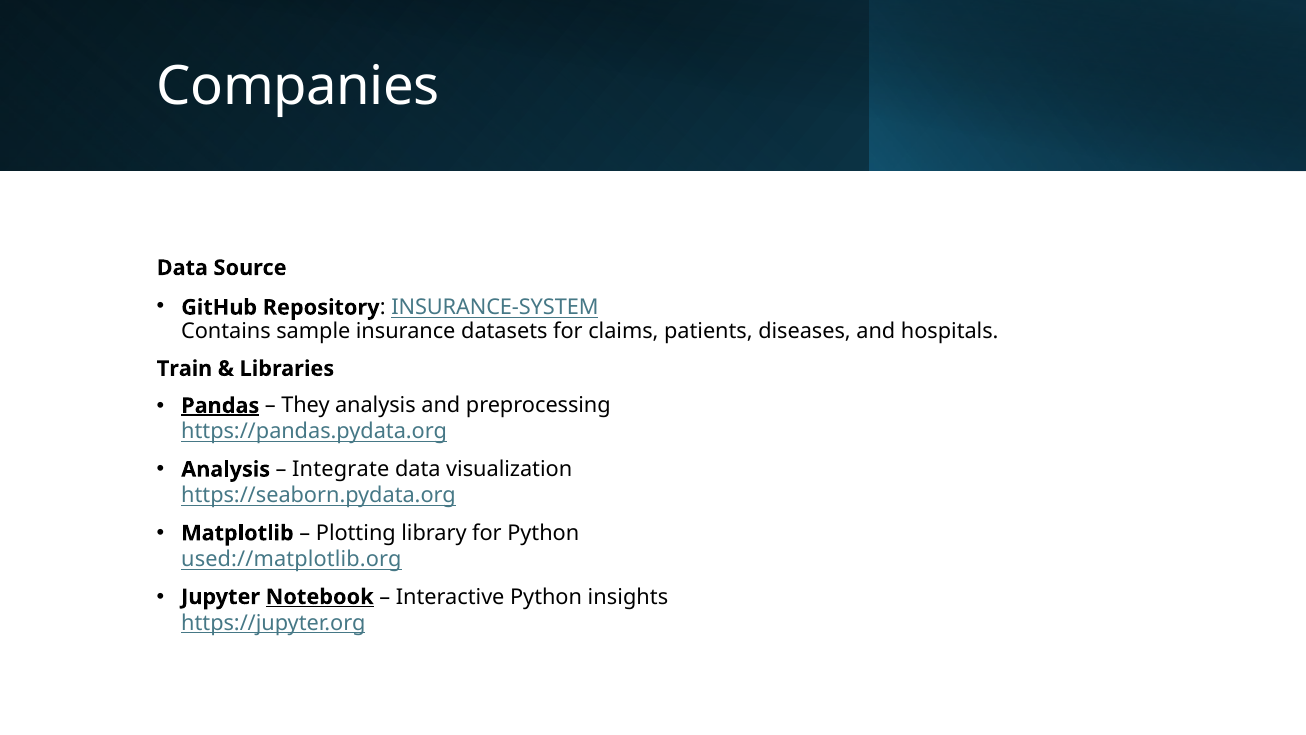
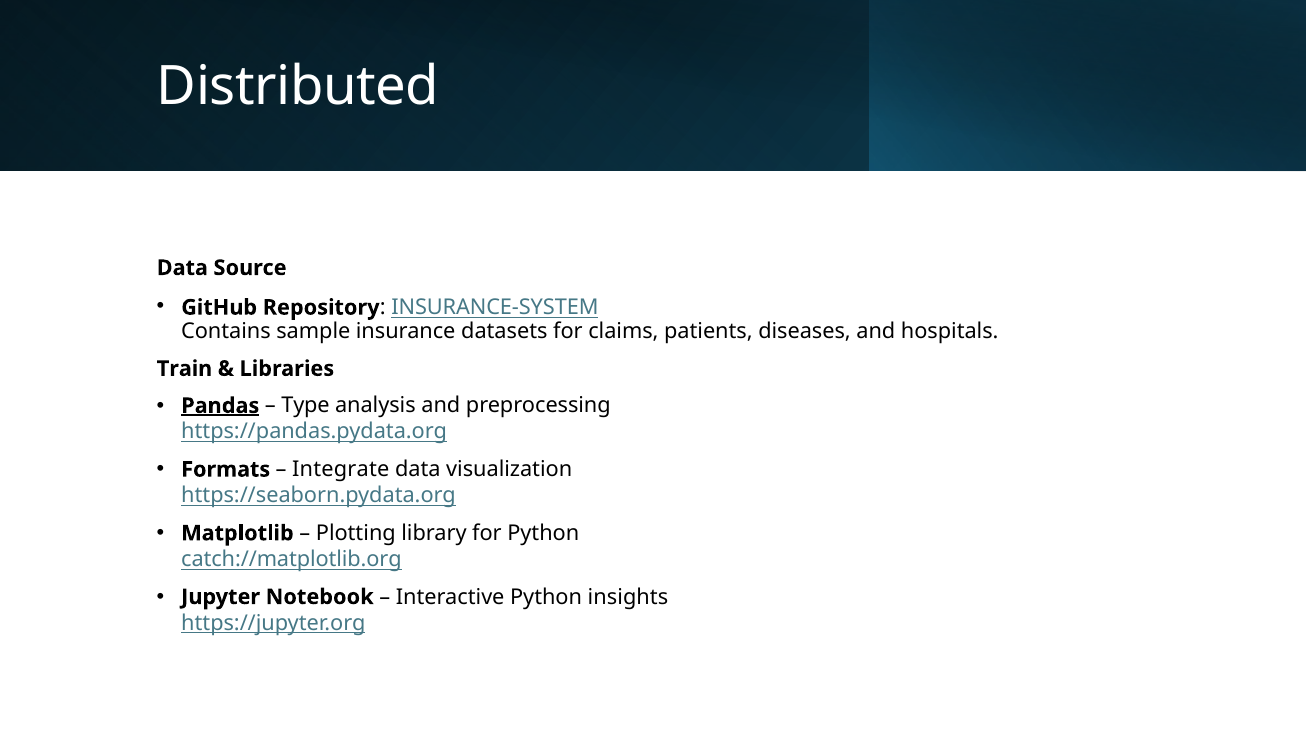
Companies: Companies -> Distributed
They: They -> Type
Analysis at (226, 469): Analysis -> Formats
used://matplotlib.org: used://matplotlib.org -> catch://matplotlib.org
Notebook underline: present -> none
